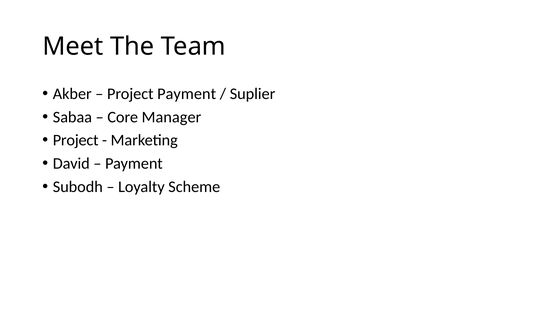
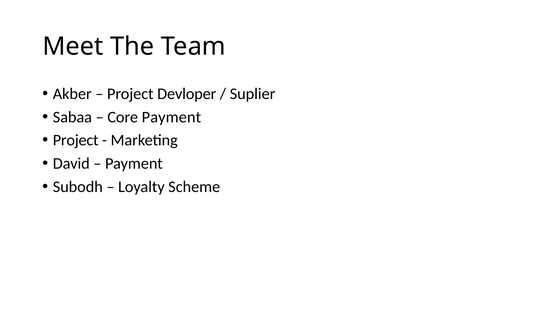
Project Payment: Payment -> Devloper
Core Manager: Manager -> Payment
